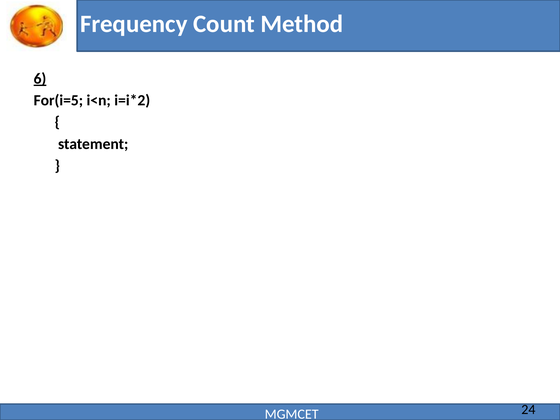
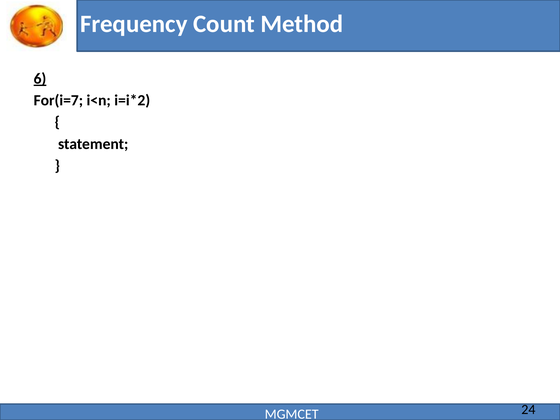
For(i=5: For(i=5 -> For(i=7
